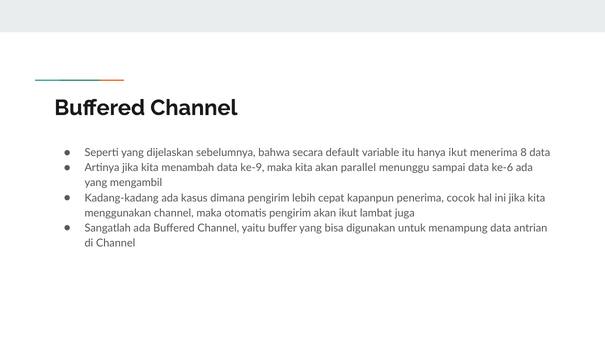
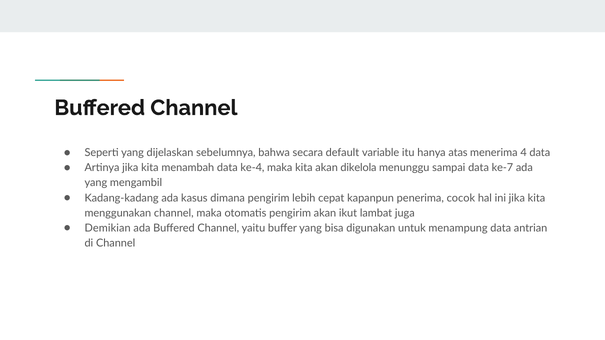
hanya ikut: ikut -> atas
8: 8 -> 4
ke-9: ke-9 -> ke-4
parallel: parallel -> dikelola
ke-6: ke-6 -> ke-7
Sangatlah: Sangatlah -> Demikian
